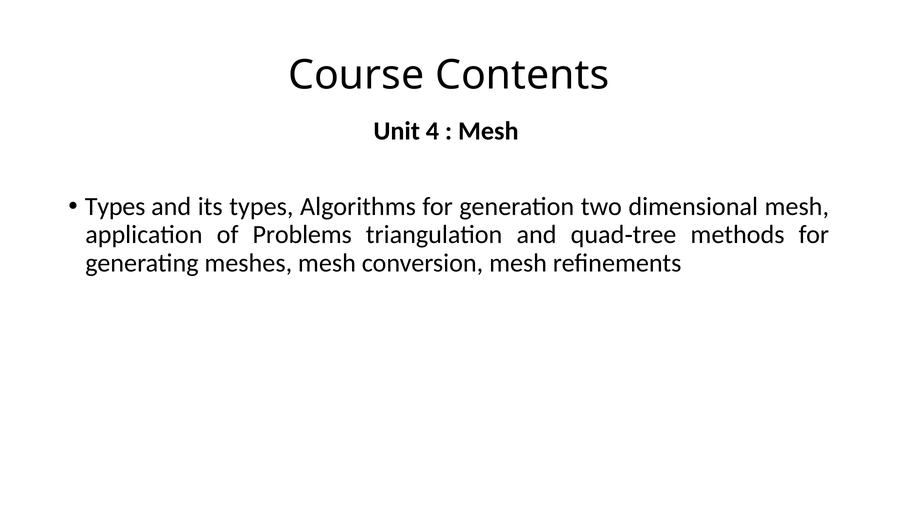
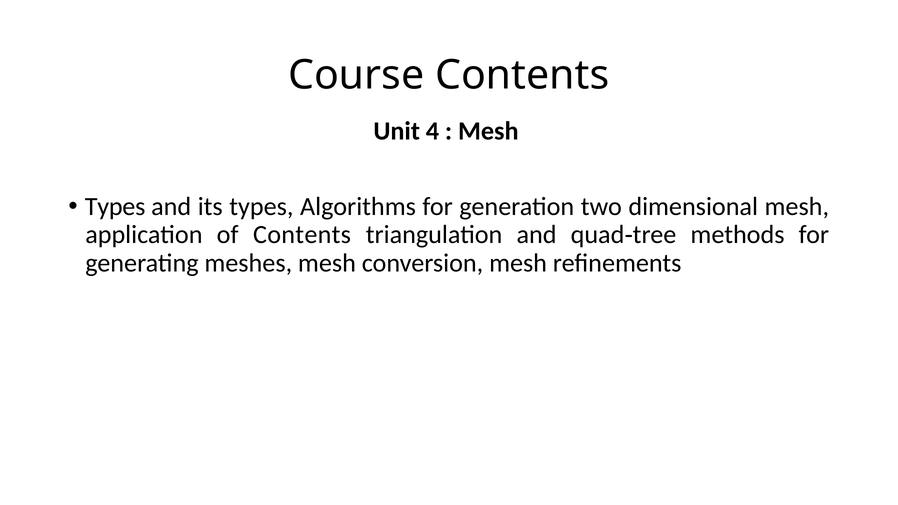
of Problems: Problems -> Contents
